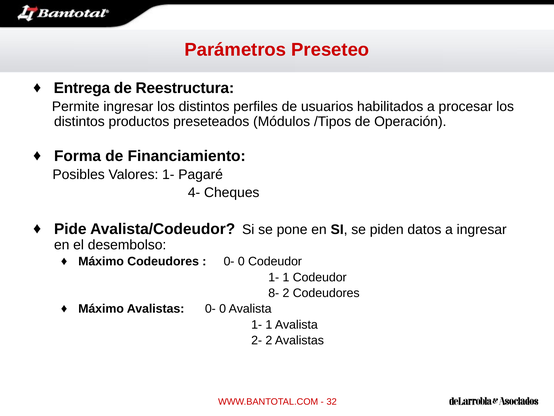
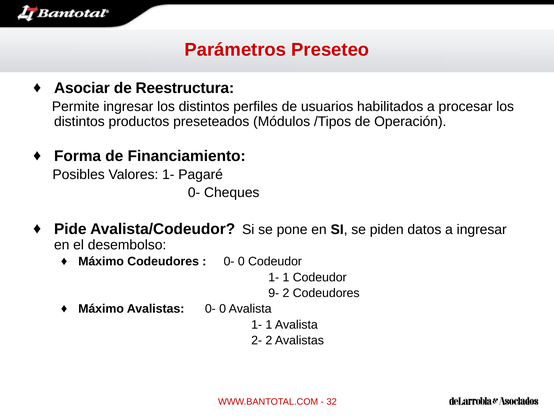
Entrega: Entrega -> Asociar
4- at (194, 192): 4- -> 0-
8-: 8- -> 9-
